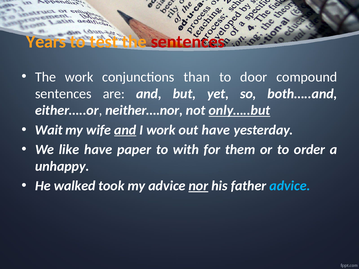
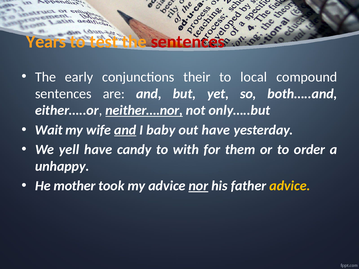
The work: work -> early
than: than -> their
door: door -> local
neither….nor underline: none -> present
only…..but underline: present -> none
I work: work -> baby
like: like -> yell
paper: paper -> candy
walked: walked -> mother
advice at (290, 186) colour: light blue -> yellow
